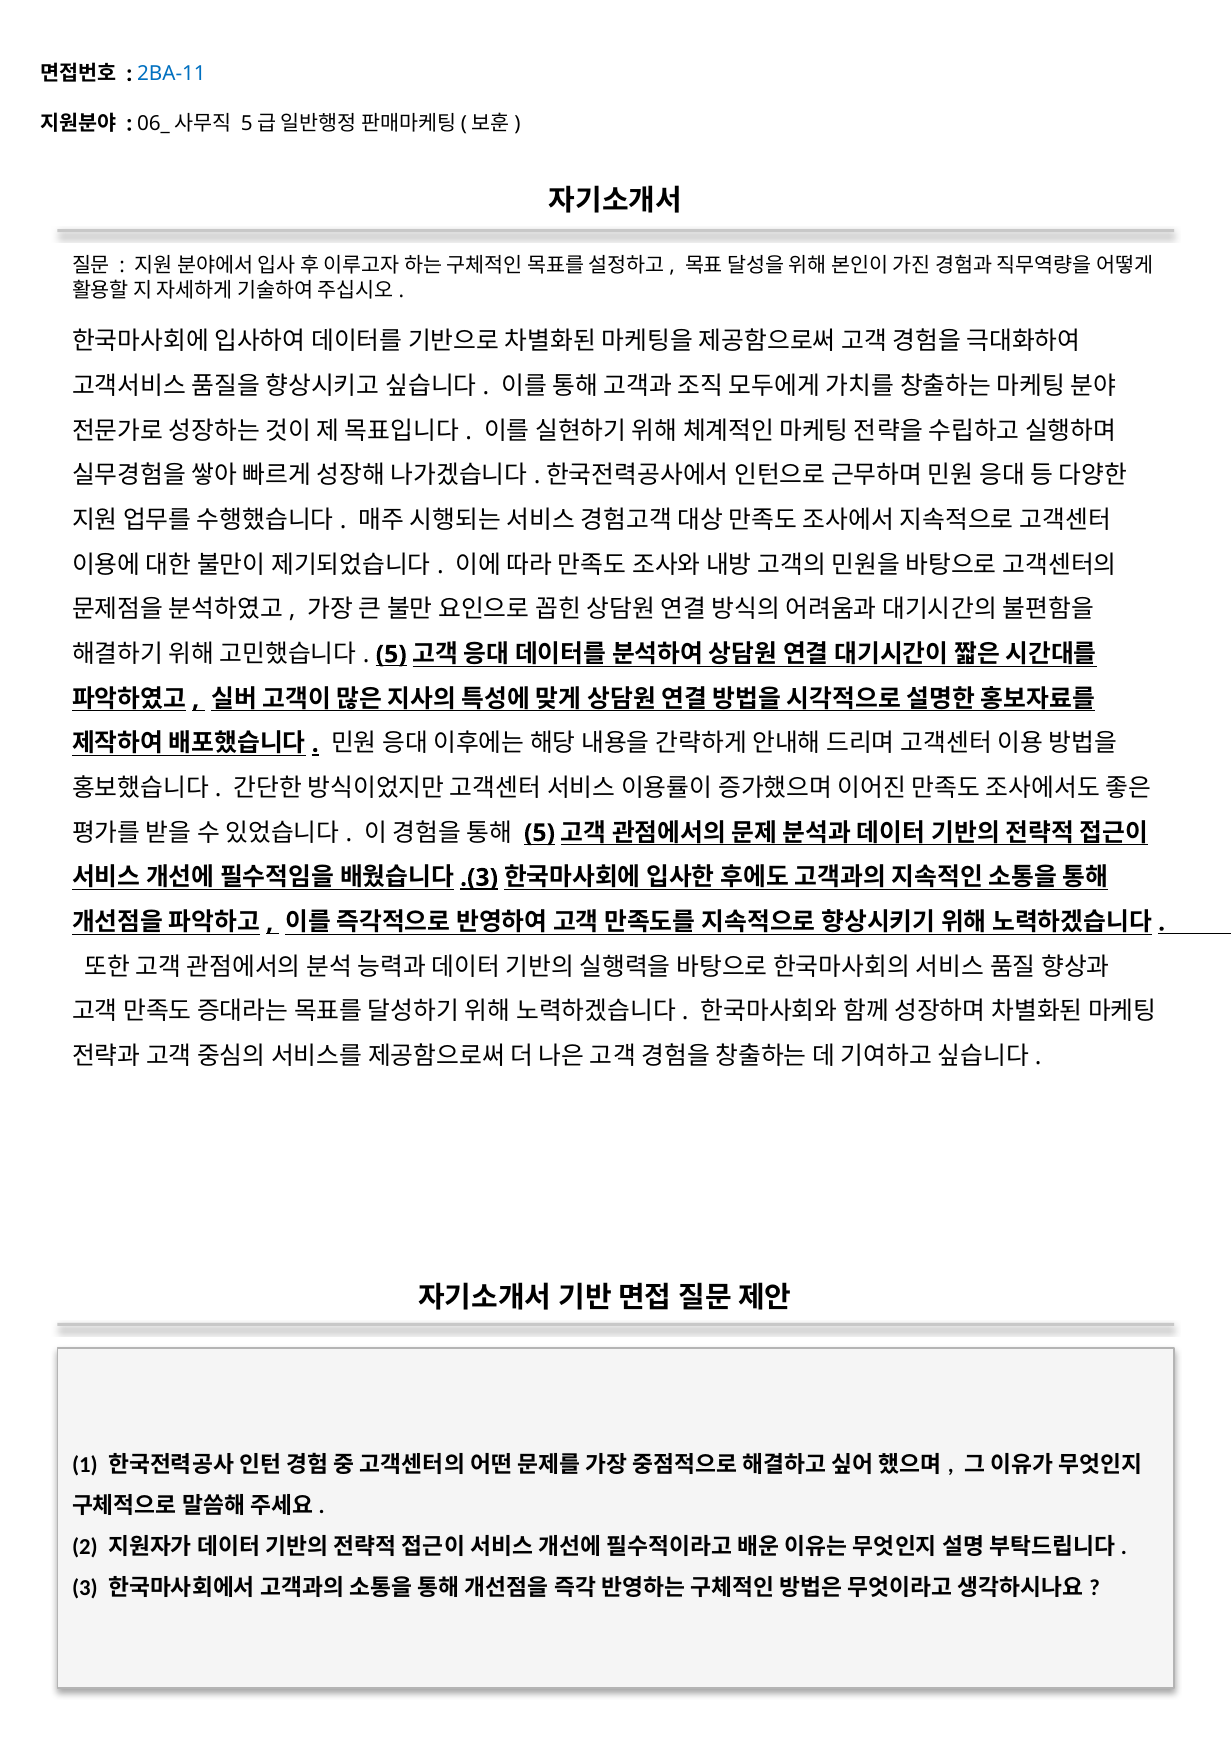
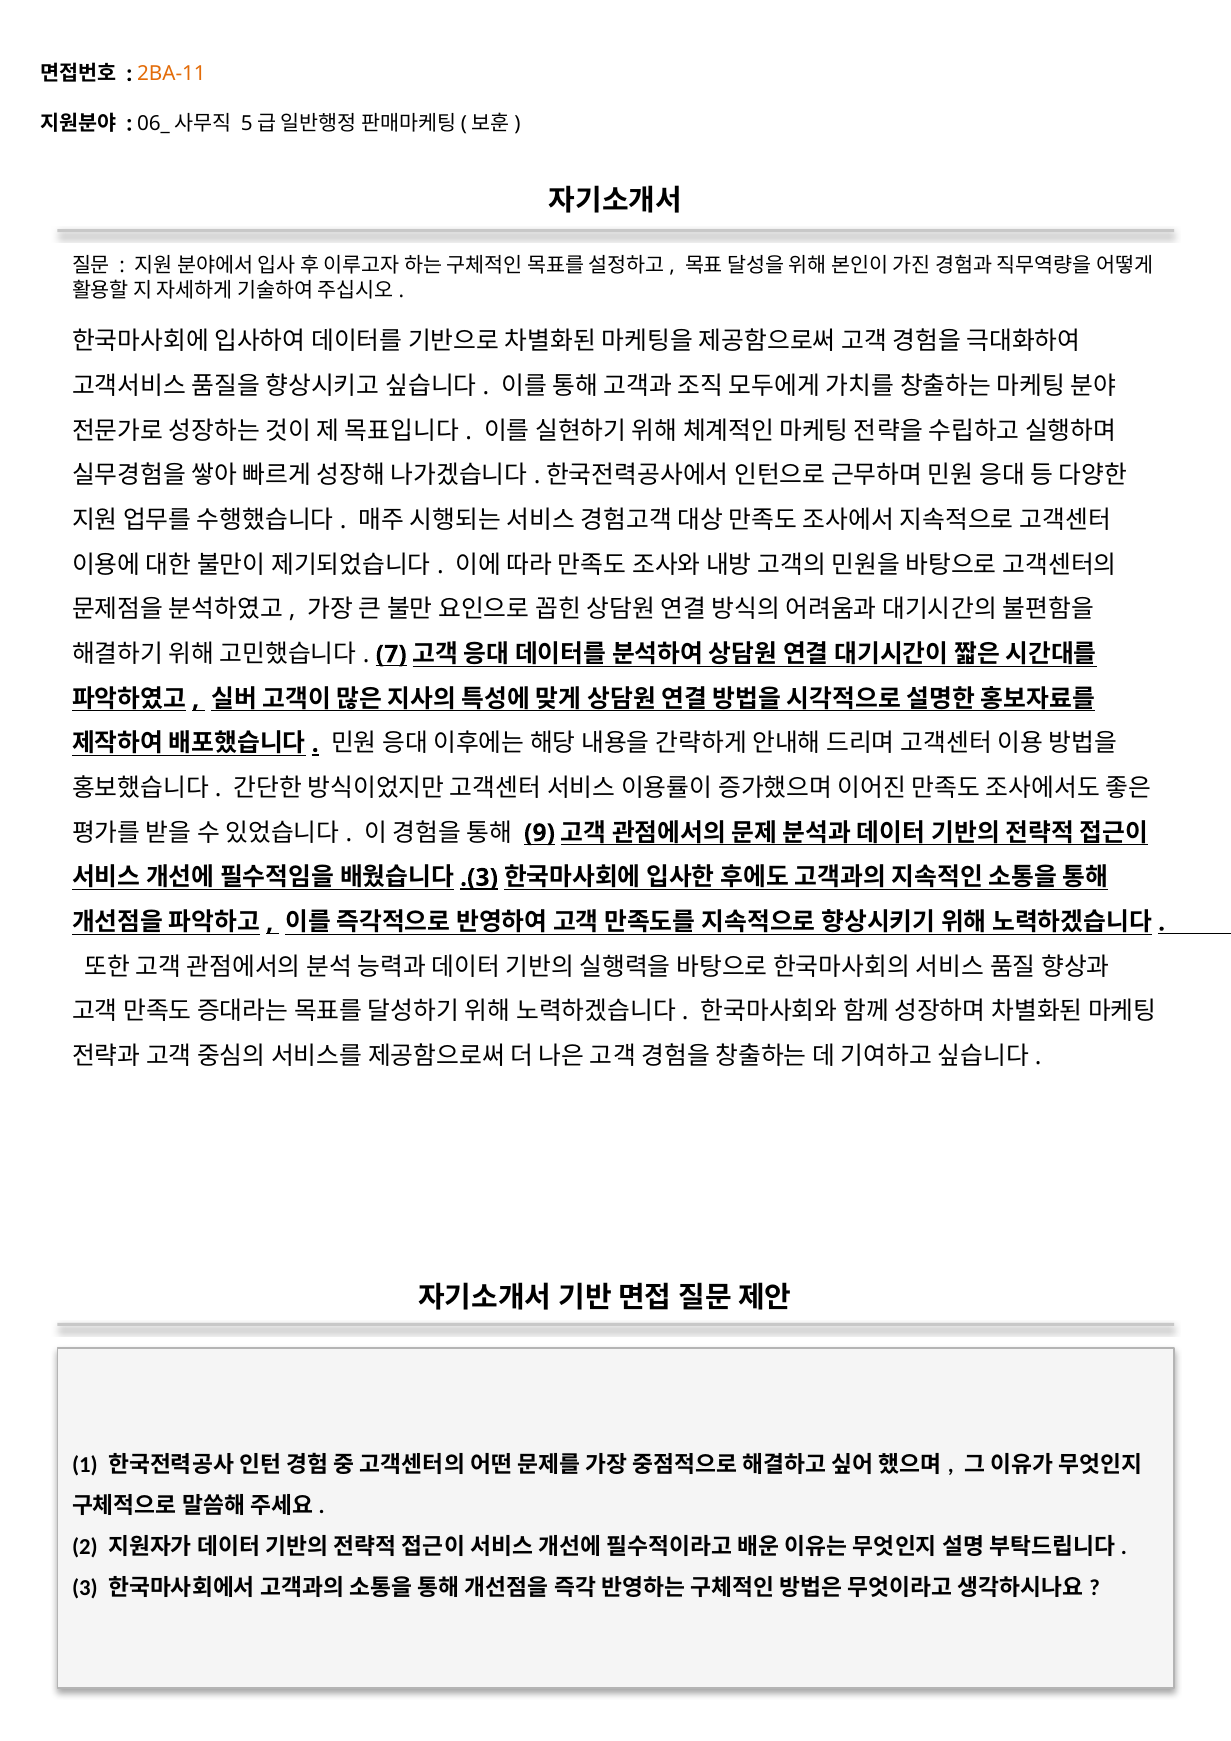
2BA-11 colour: blue -> orange
5 at (391, 654): 5 -> 7
5 at (540, 833): 5 -> 9
